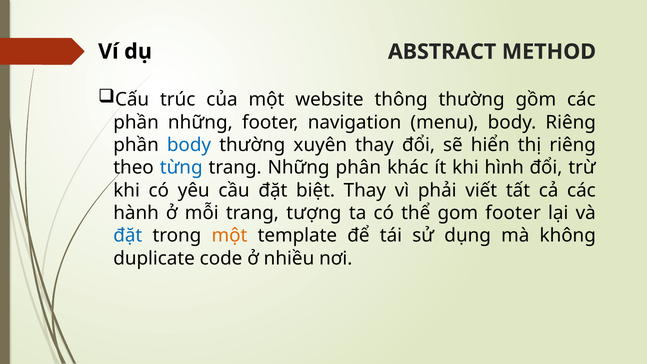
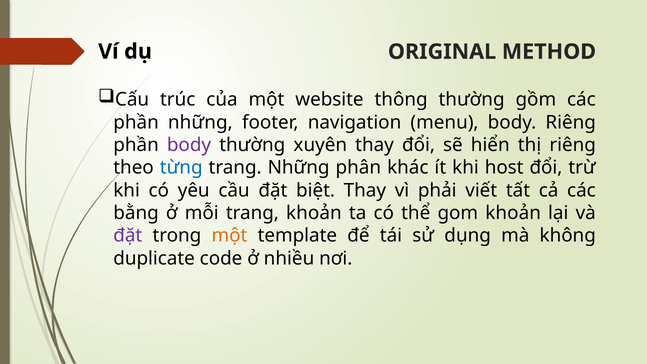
ABSTRACT: ABSTRACT -> ORIGINAL
body at (189, 145) colour: blue -> purple
hình: hình -> host
hành: hành -> bằng
trang tượng: tượng -> khoản
gom footer: footer -> khoản
đặt at (128, 236) colour: blue -> purple
